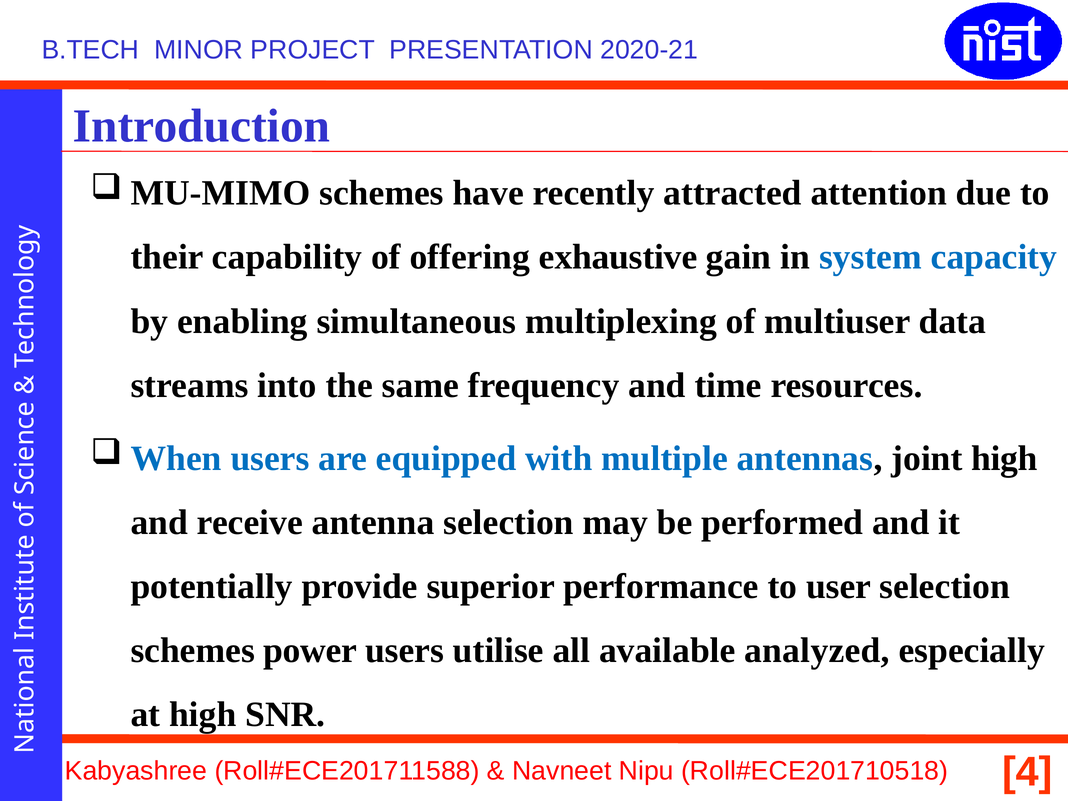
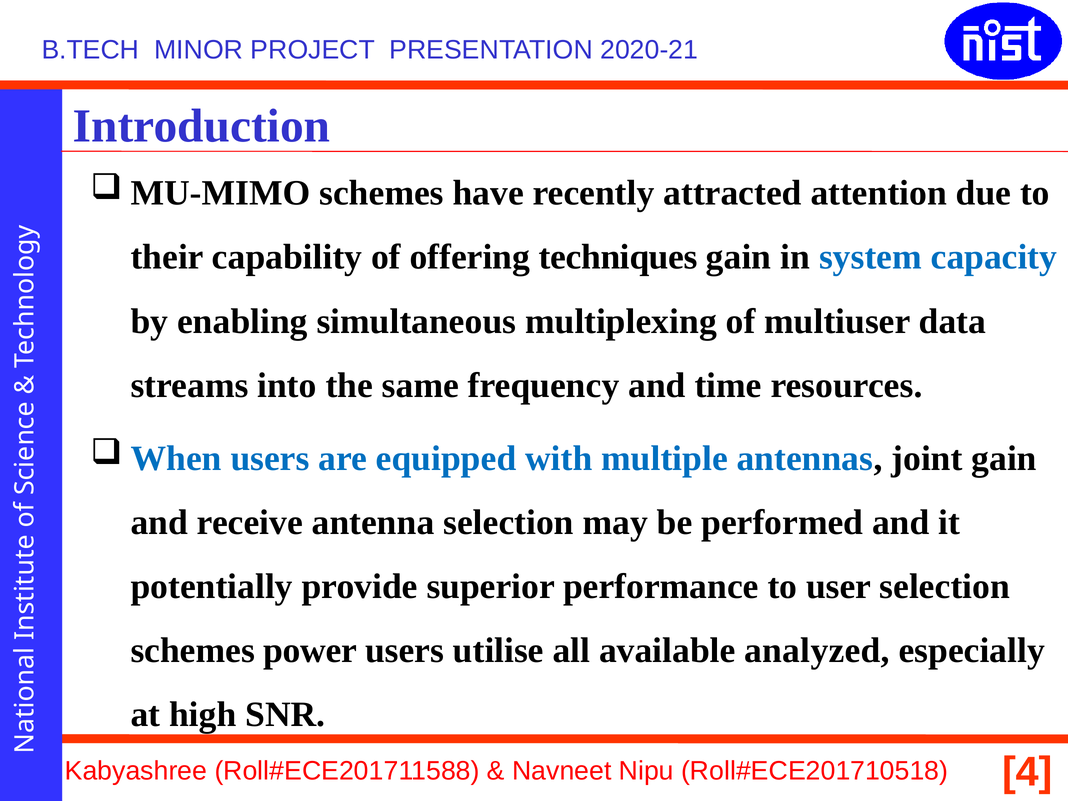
exhaustive: exhaustive -> techniques
joint high: high -> gain
